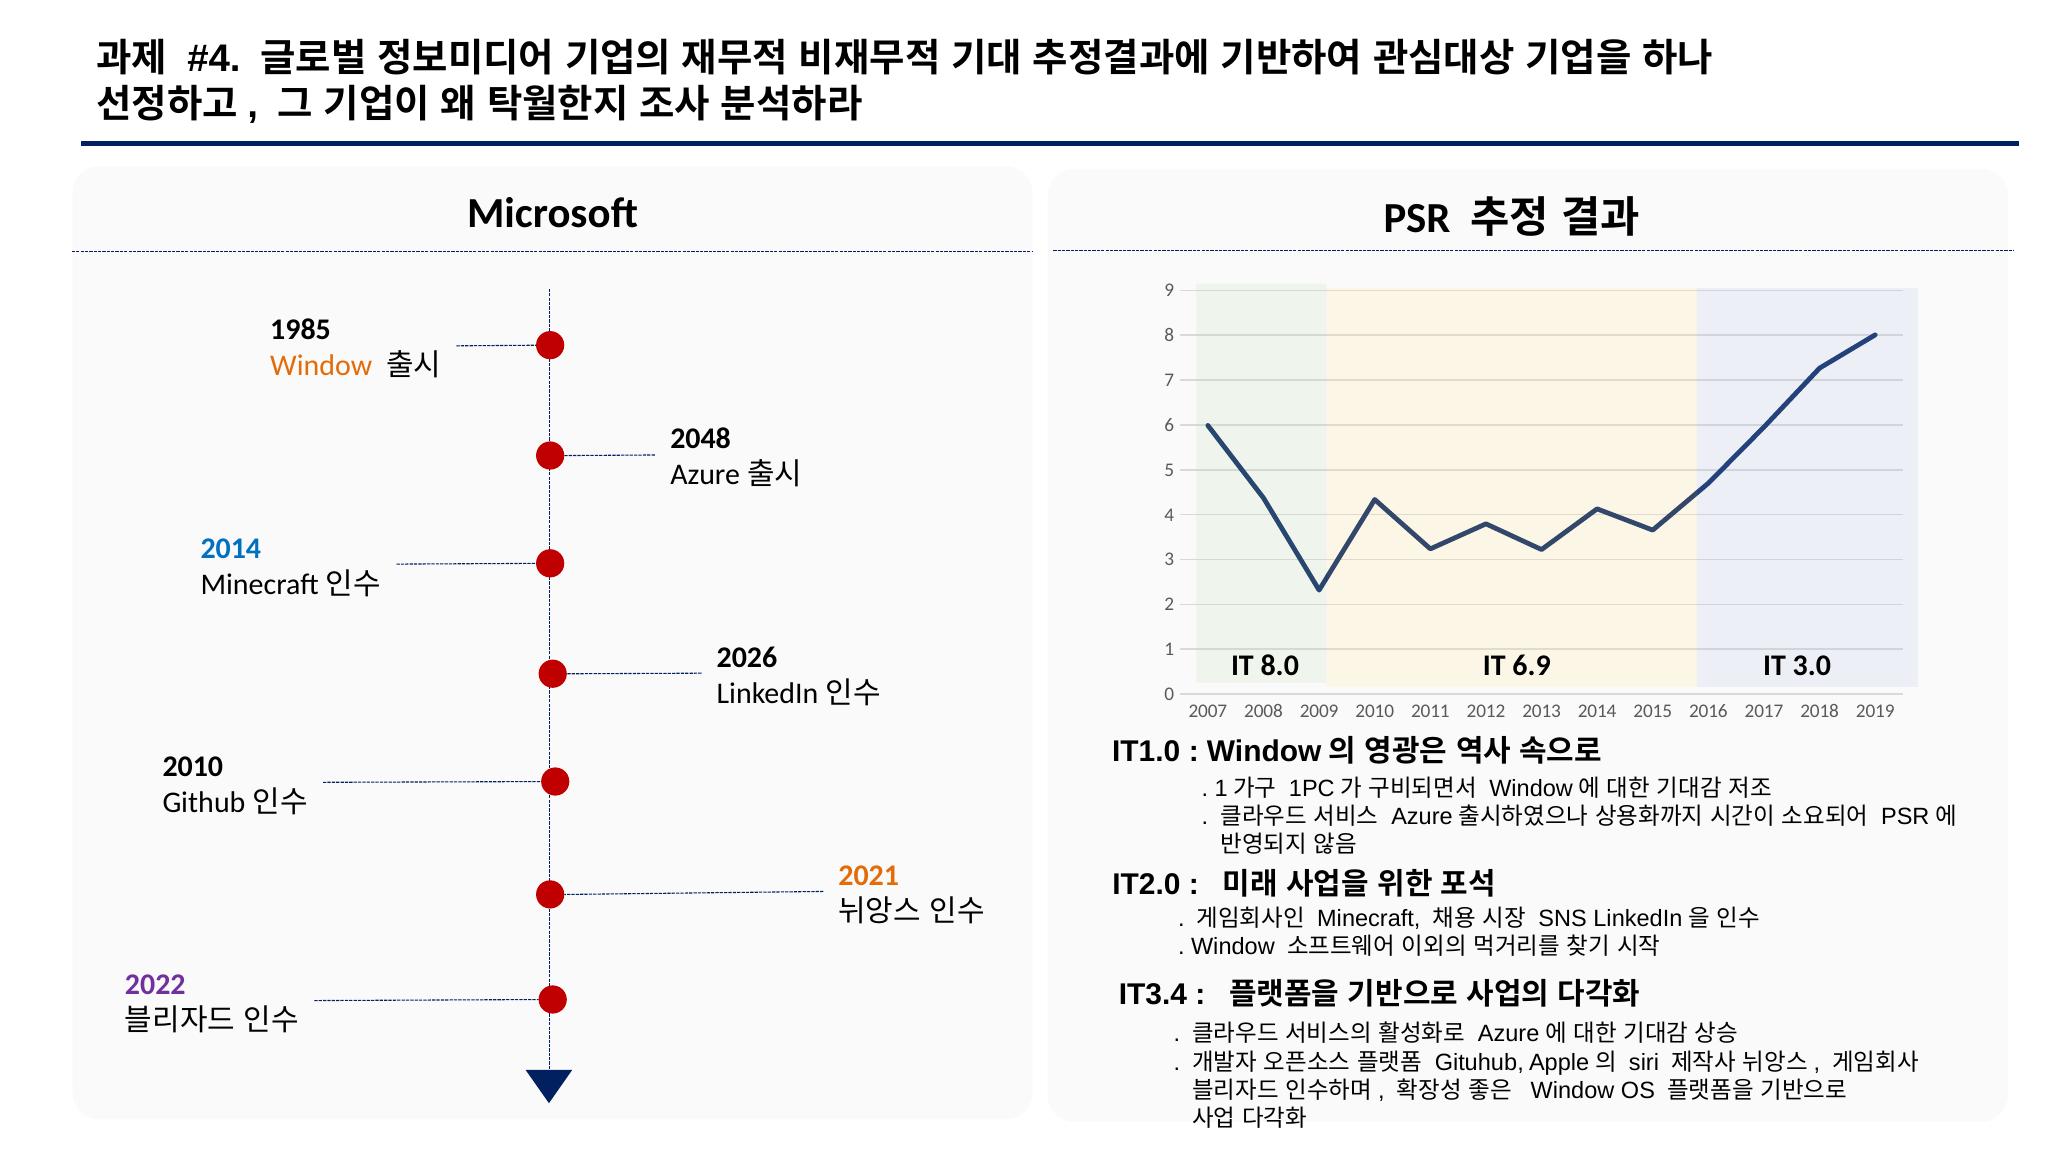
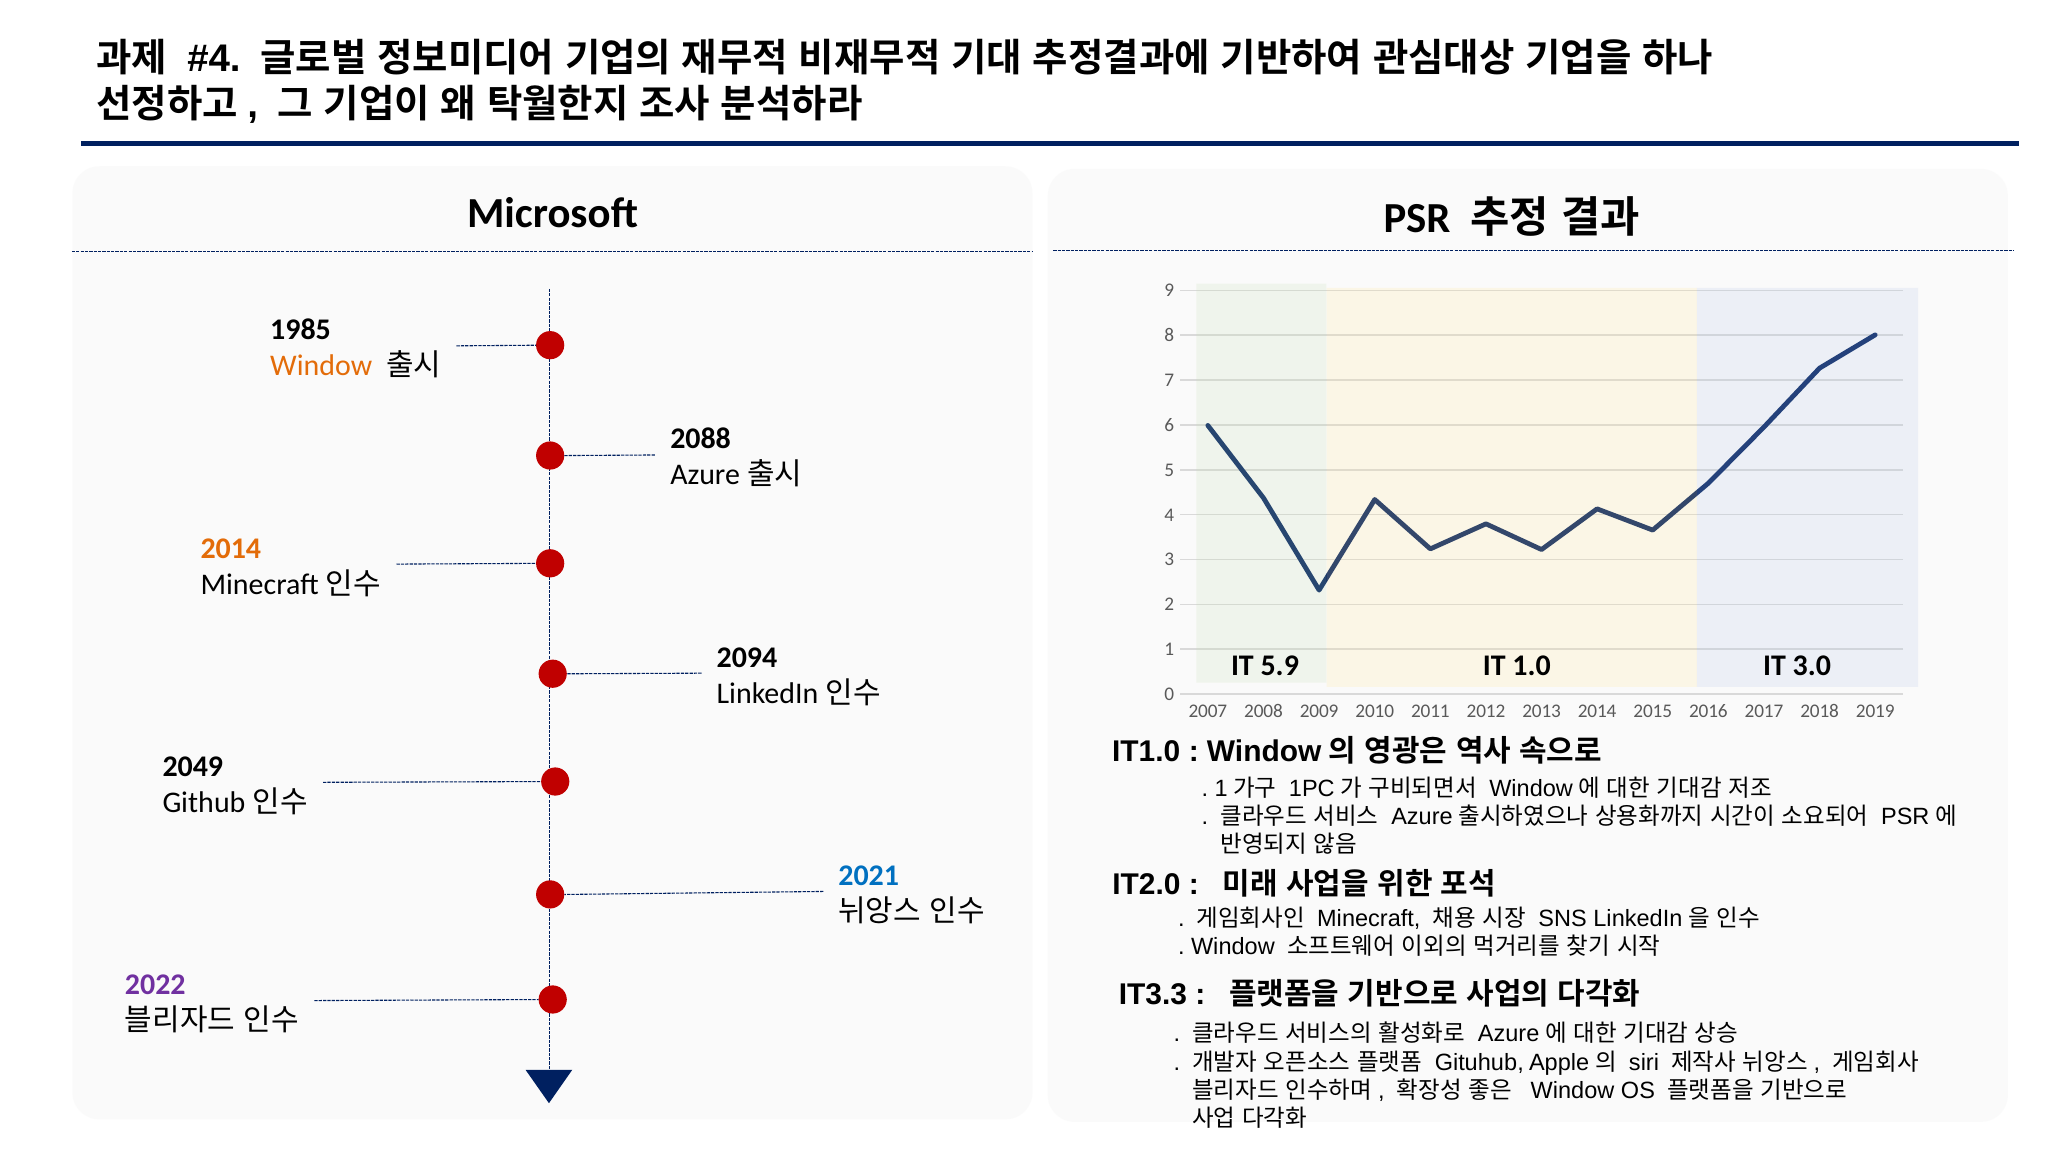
2048: 2048 -> 2088
2014 at (231, 548) colour: blue -> orange
2026: 2026 -> 2094
8.0: 8.0 -> 5.9
6.9: 6.9 -> 1.0
2010 at (193, 766): 2010 -> 2049
2021 colour: orange -> blue
IT3.4: IT3.4 -> IT3.3
